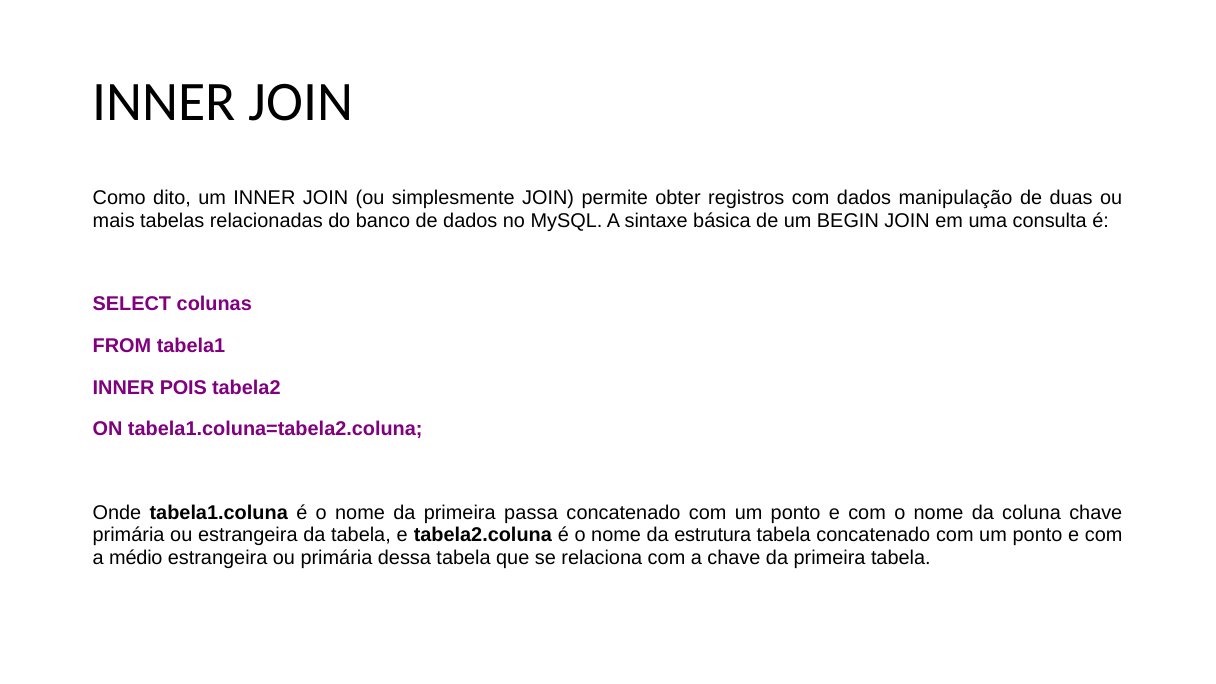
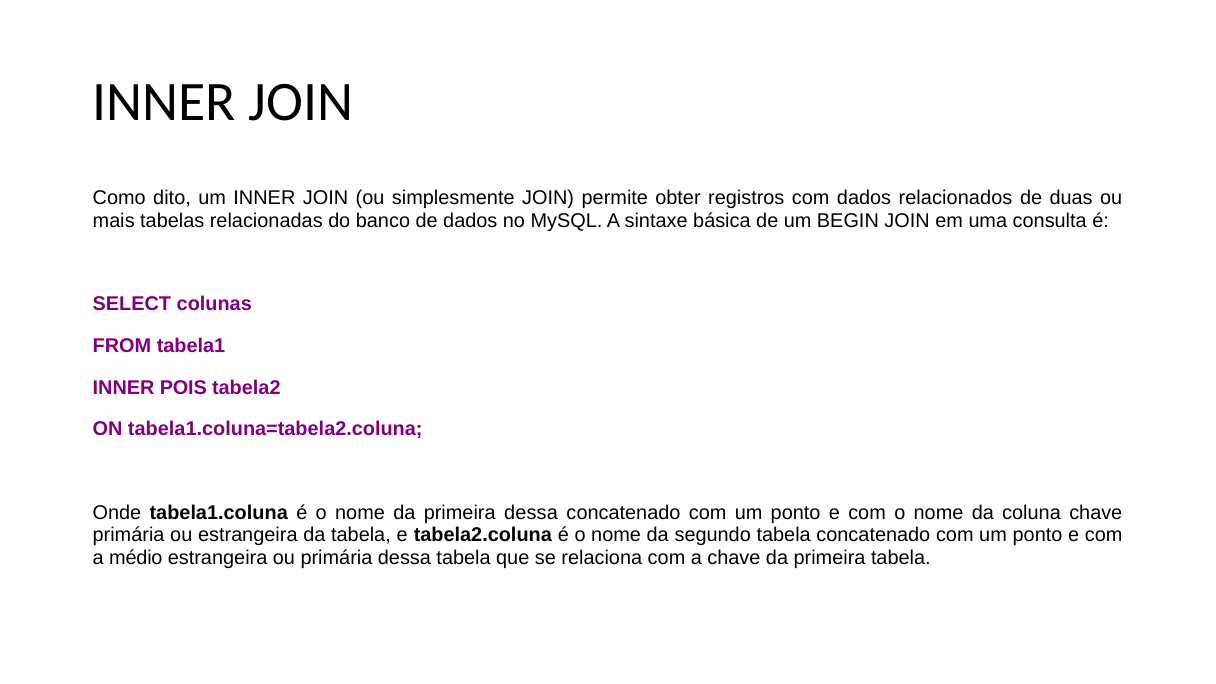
manipulação: manipulação -> relacionados
primeira passa: passa -> dessa
estrutura: estrutura -> segundo
